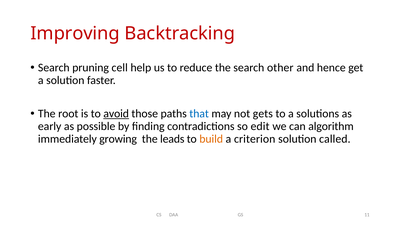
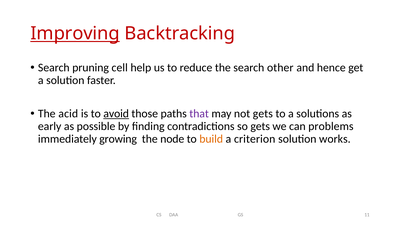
Improving underline: none -> present
root: root -> acid
that colour: blue -> purple
so edit: edit -> gets
algorithm: algorithm -> problems
leads: leads -> node
called: called -> works
